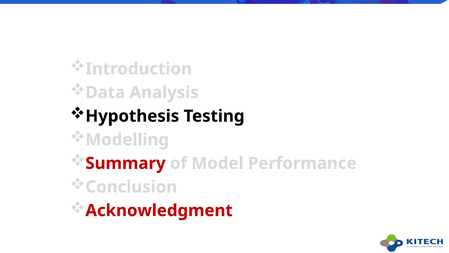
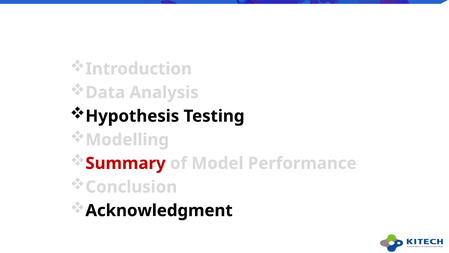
Acknowledgment colour: red -> black
